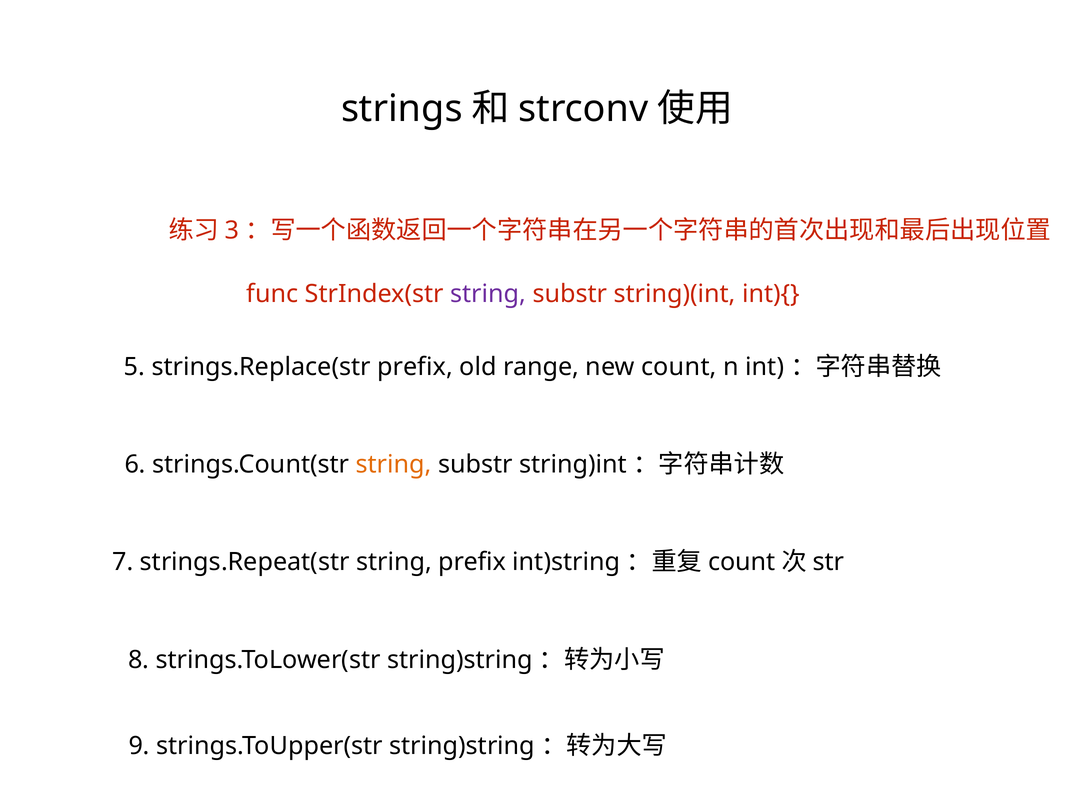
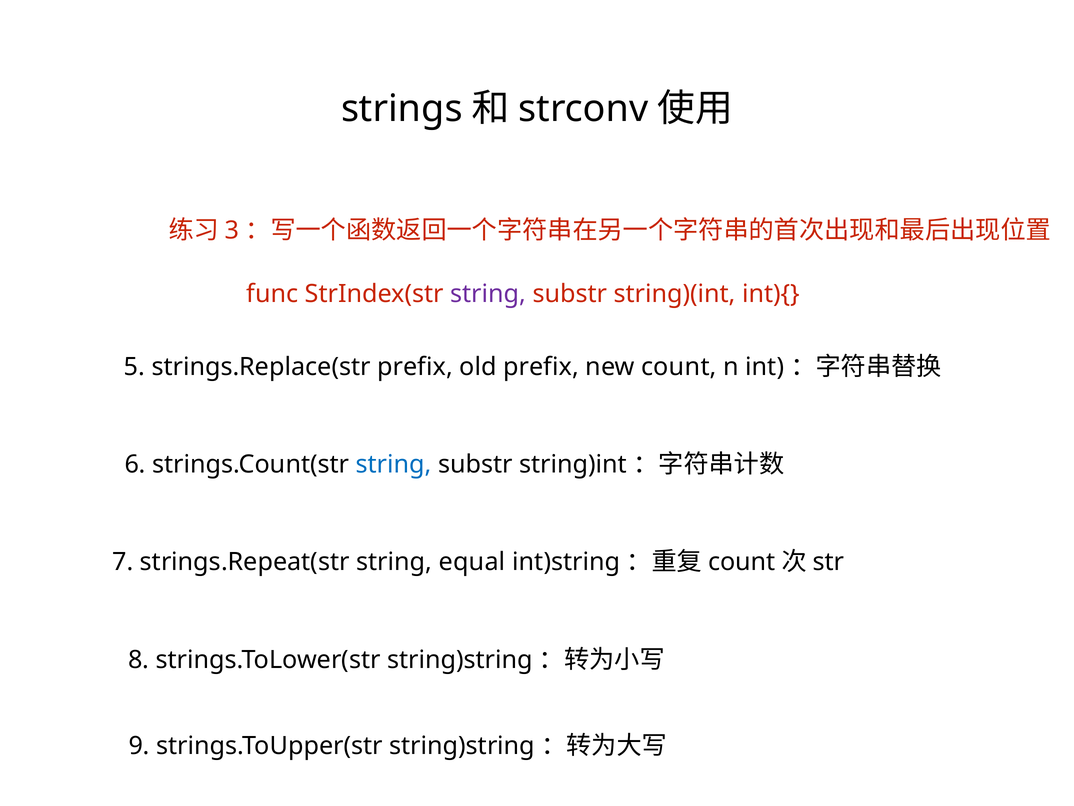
old range: range -> prefix
string at (394, 464) colour: orange -> blue
string prefix: prefix -> equal
